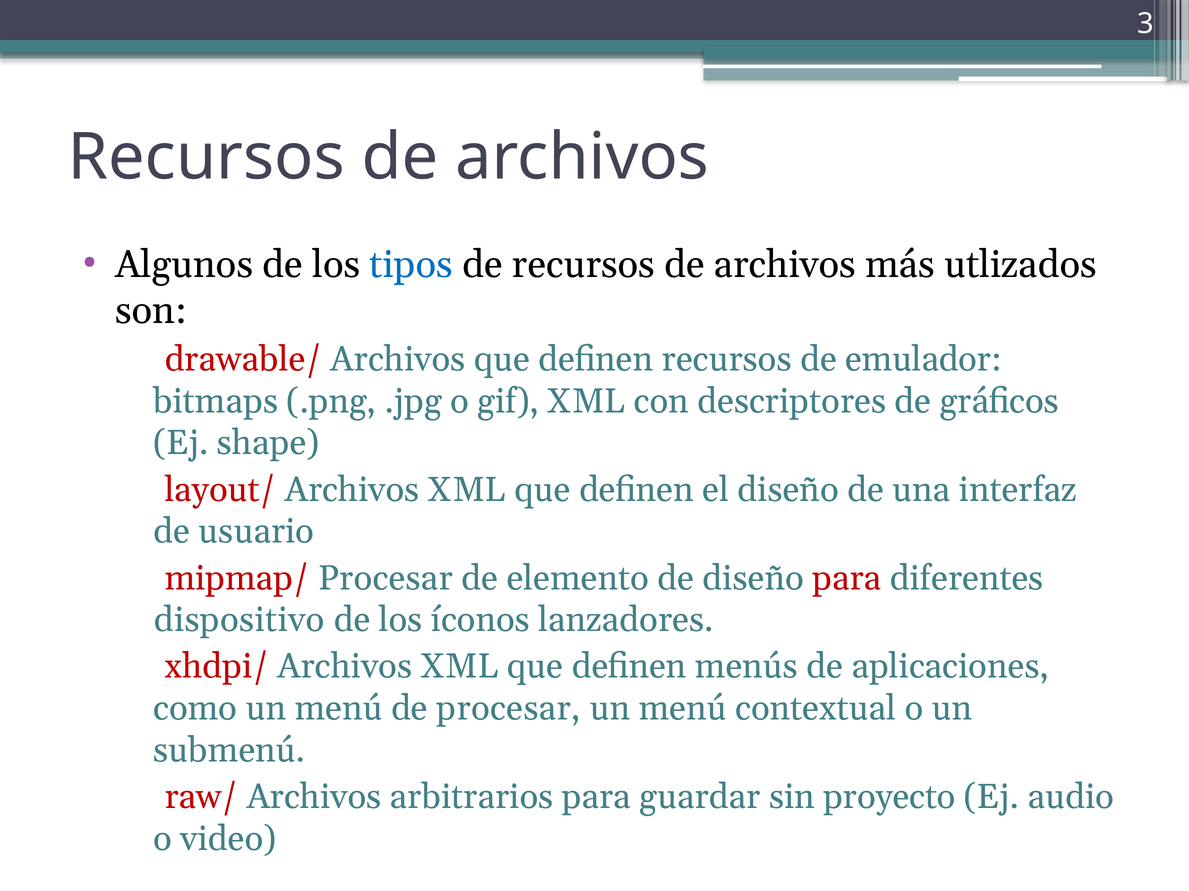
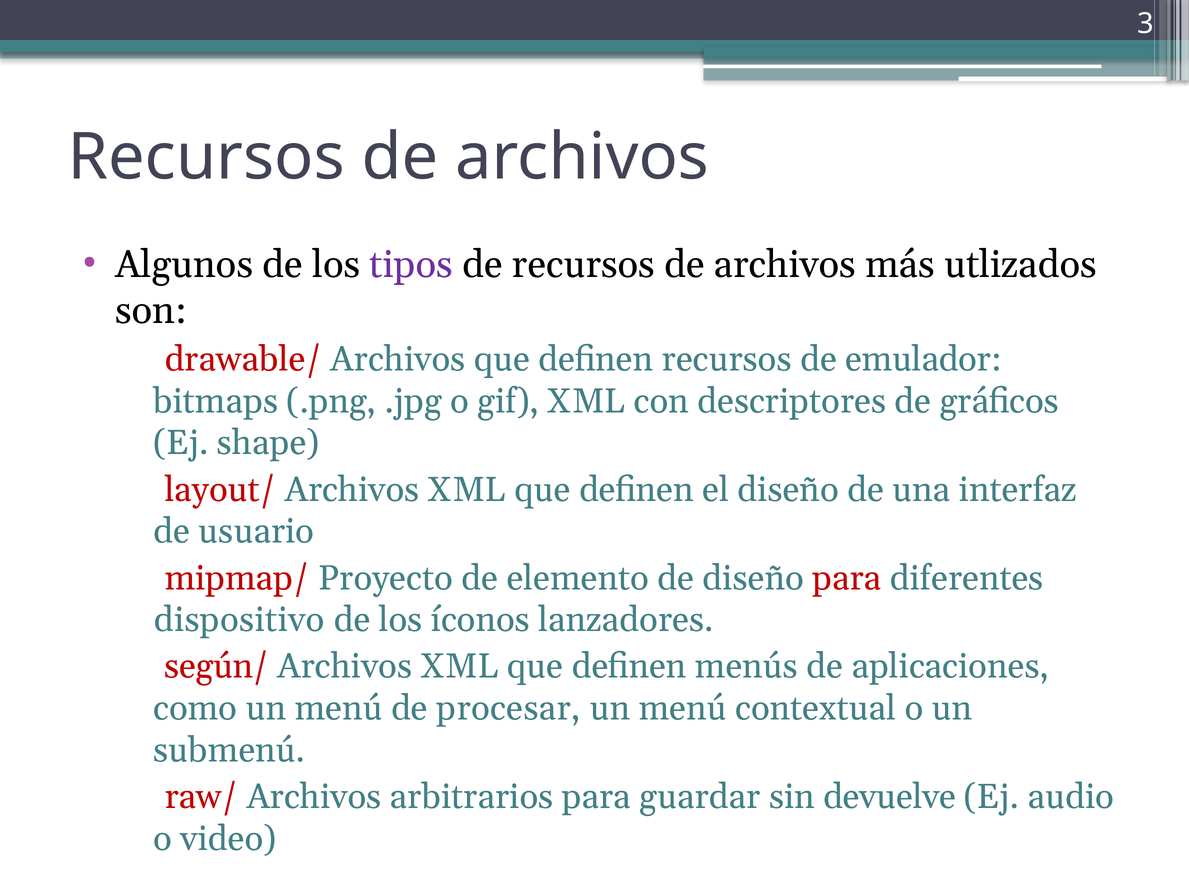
tipos colour: blue -> purple
mipmap/ Procesar: Procesar -> Proyecto
xhdpi/: xhdpi/ -> según/
proyecto: proyecto -> devuelve
